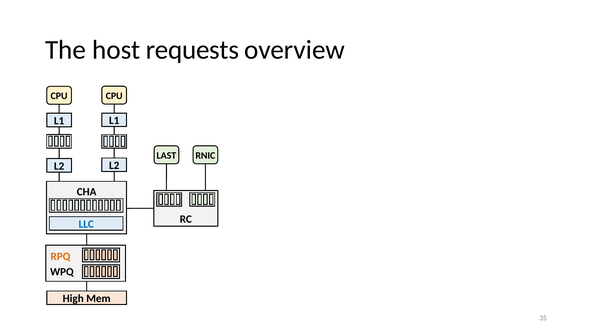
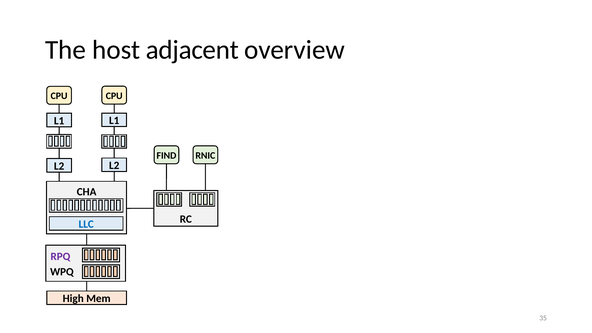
requests: requests -> adjacent
LAST: LAST -> FIND
RPQ colour: orange -> purple
